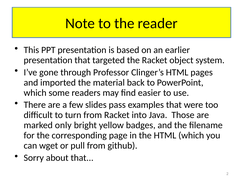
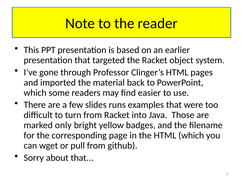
pass: pass -> runs
